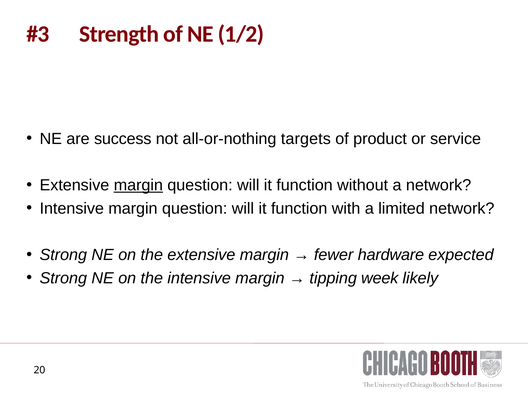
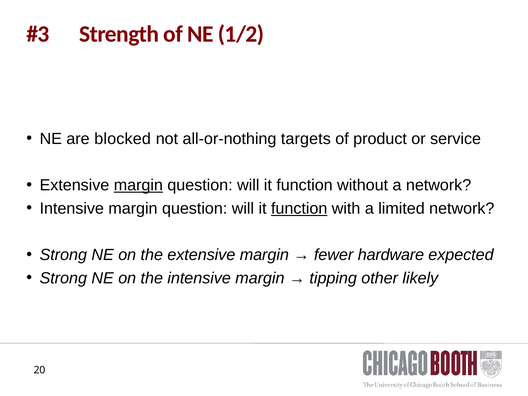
success: success -> blocked
function at (299, 209) underline: none -> present
week: week -> other
